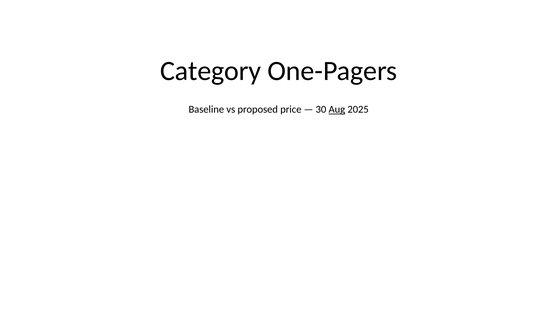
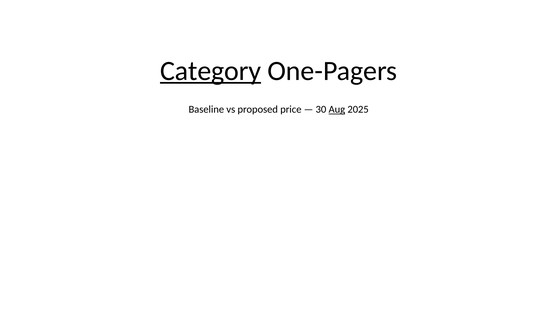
Category underline: none -> present
